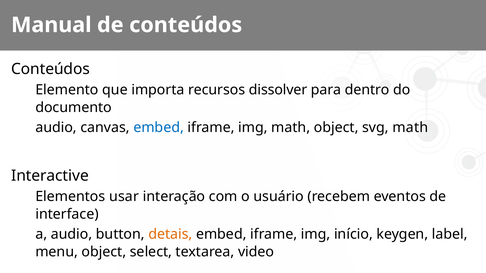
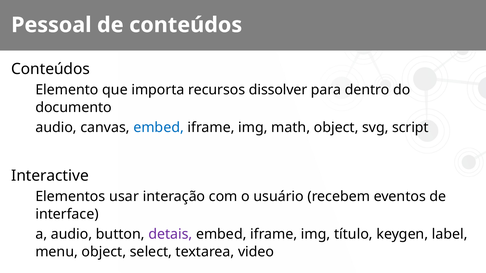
Manual: Manual -> Pessoal
svg math: math -> script
detais colour: orange -> purple
início: início -> título
